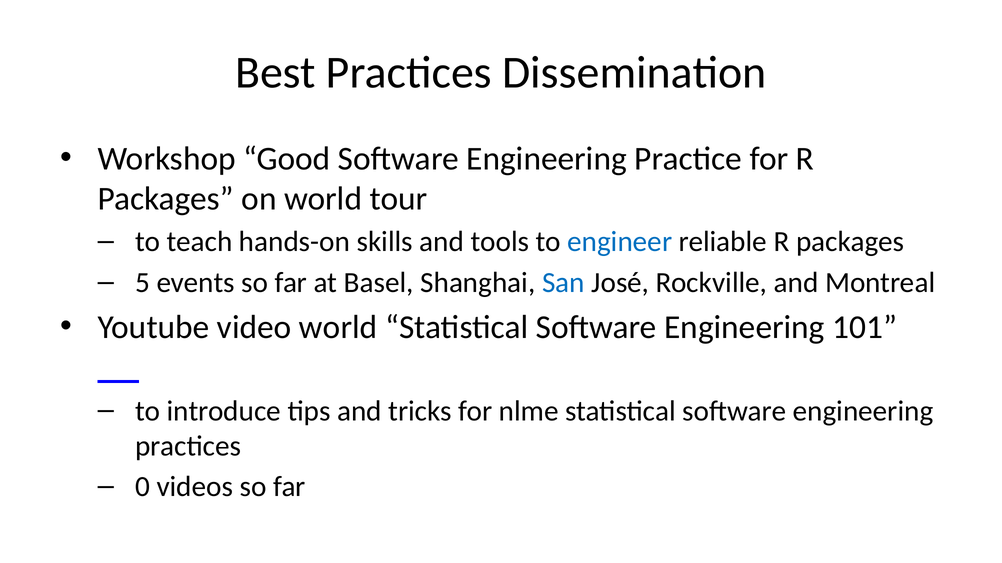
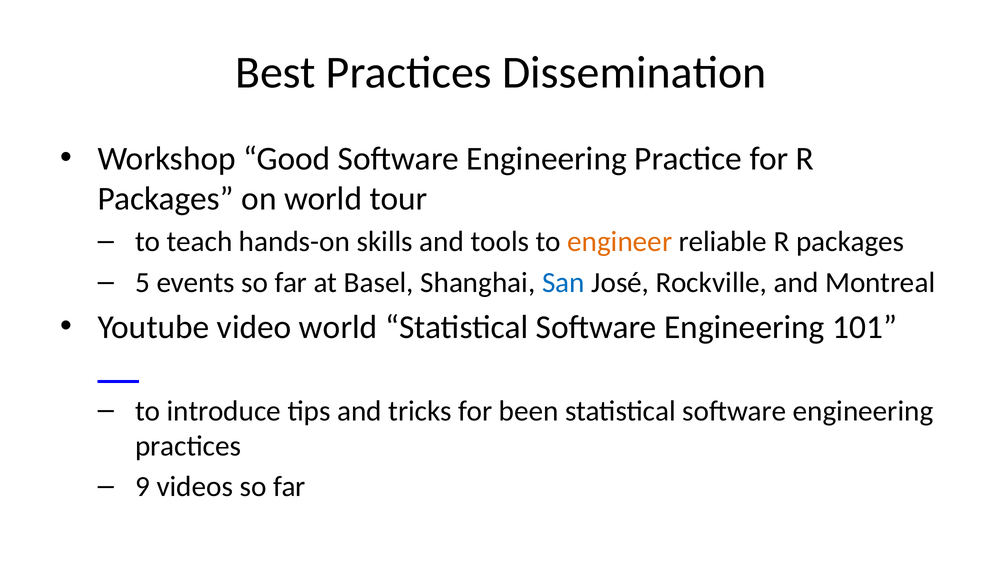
engineer colour: blue -> orange
nlme: nlme -> been
0: 0 -> 9
